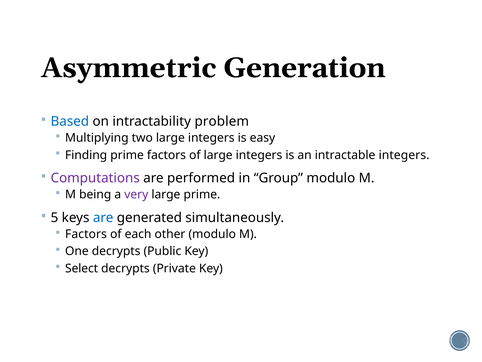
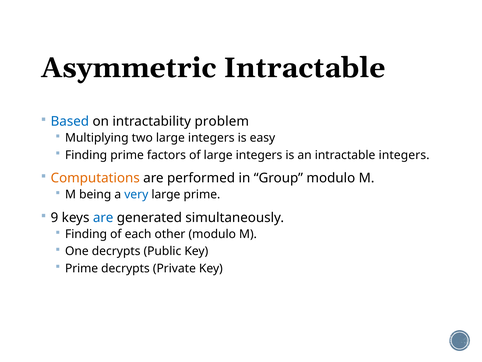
Asymmetric Generation: Generation -> Intractable
Computations colour: purple -> orange
very colour: purple -> blue
5: 5 -> 9
Factors at (86, 234): Factors -> Finding
Select at (82, 268): Select -> Prime
